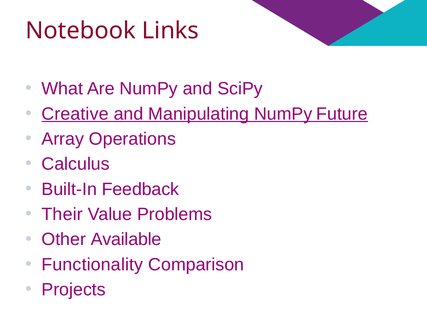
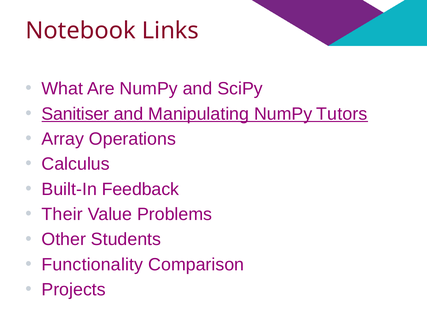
Creative: Creative -> Sanitiser
Future: Future -> Tutors
Available: Available -> Students
